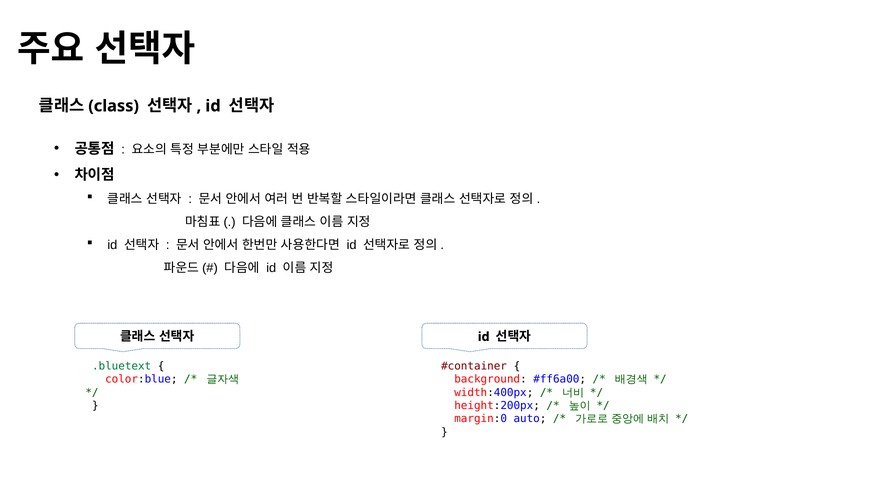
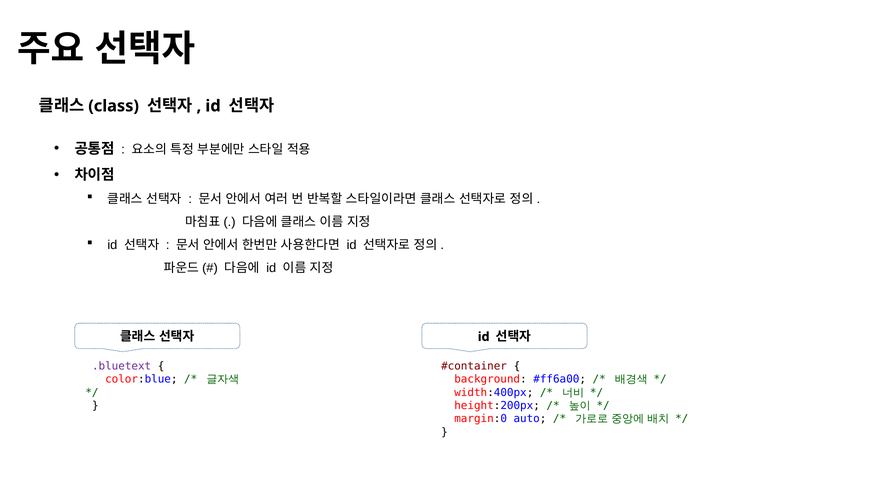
.bluetext colour: green -> purple
